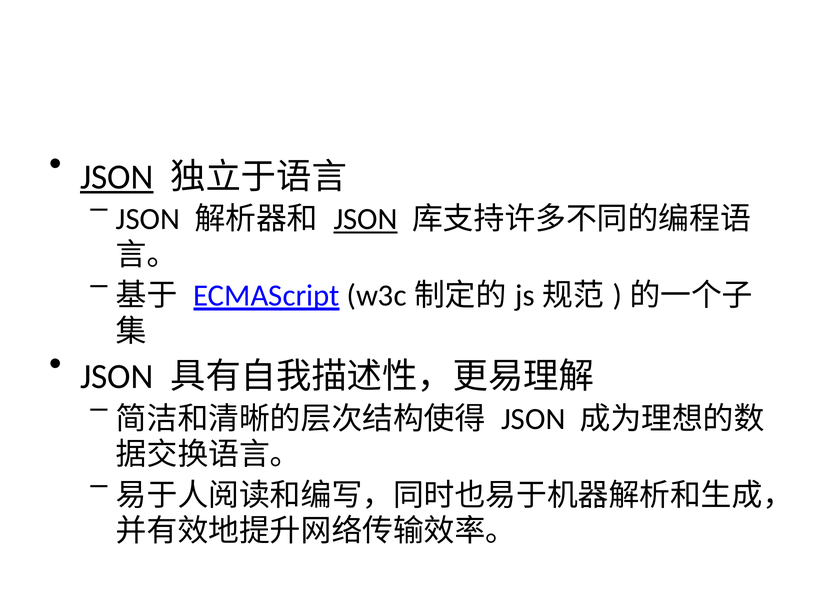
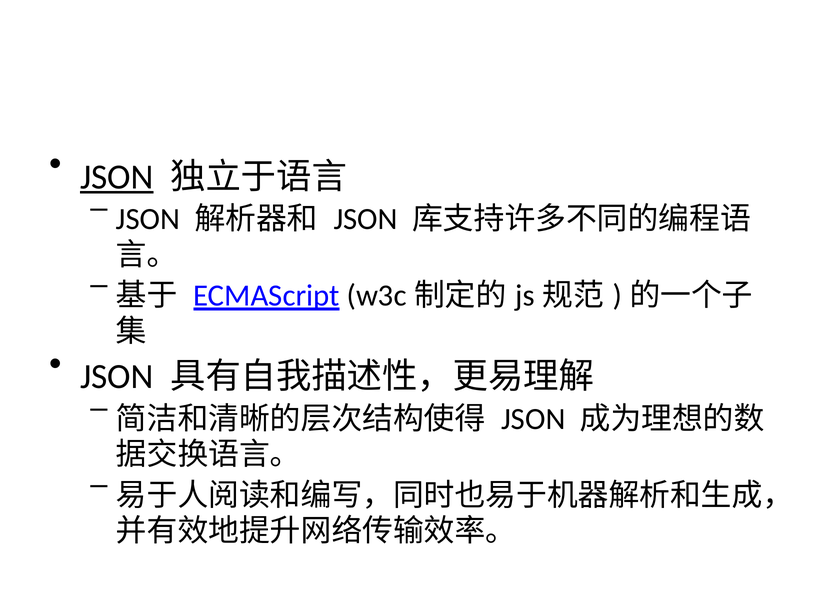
JSON at (366, 219) underline: present -> none
